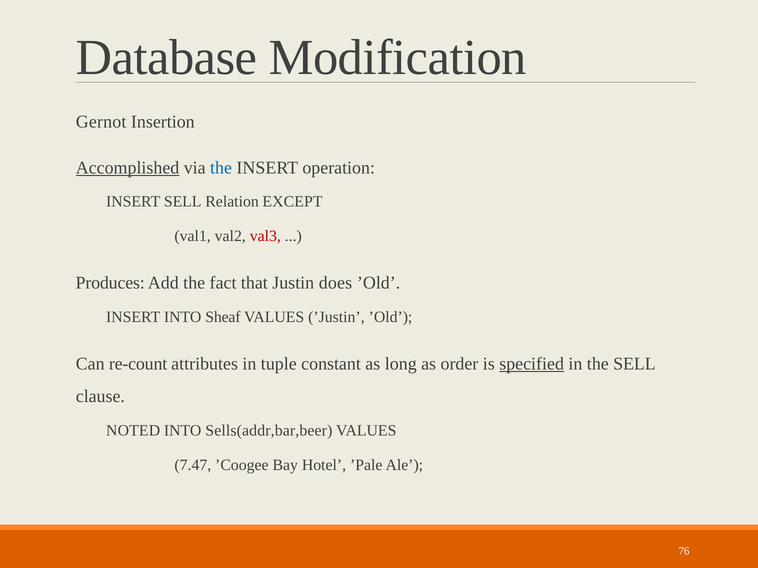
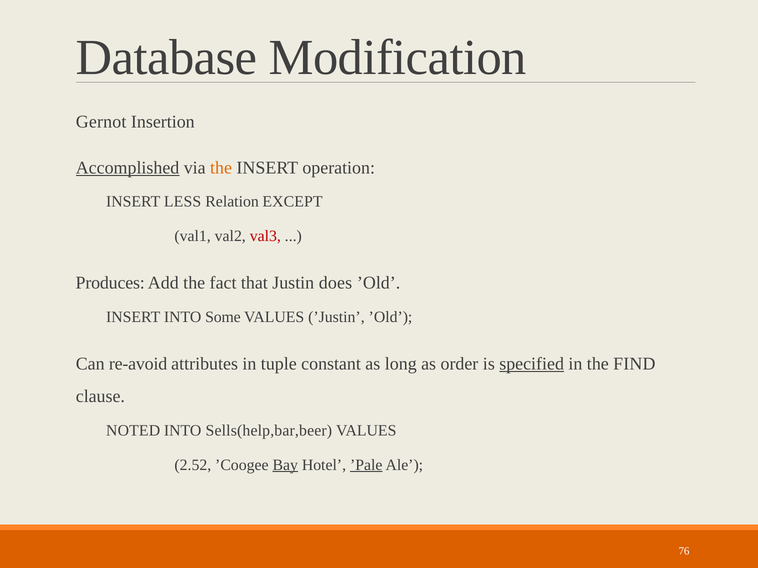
the at (221, 168) colour: blue -> orange
INSERT SELL: SELL -> LESS
Sheaf: Sheaf -> Some
re-count: re-count -> re-avoid
the SELL: SELL -> FIND
Sells(addr,bar,beer: Sells(addr,bar,beer -> Sells(help,bar,beer
7.47: 7.47 -> 2.52
Bay underline: none -> present
’Pale underline: none -> present
